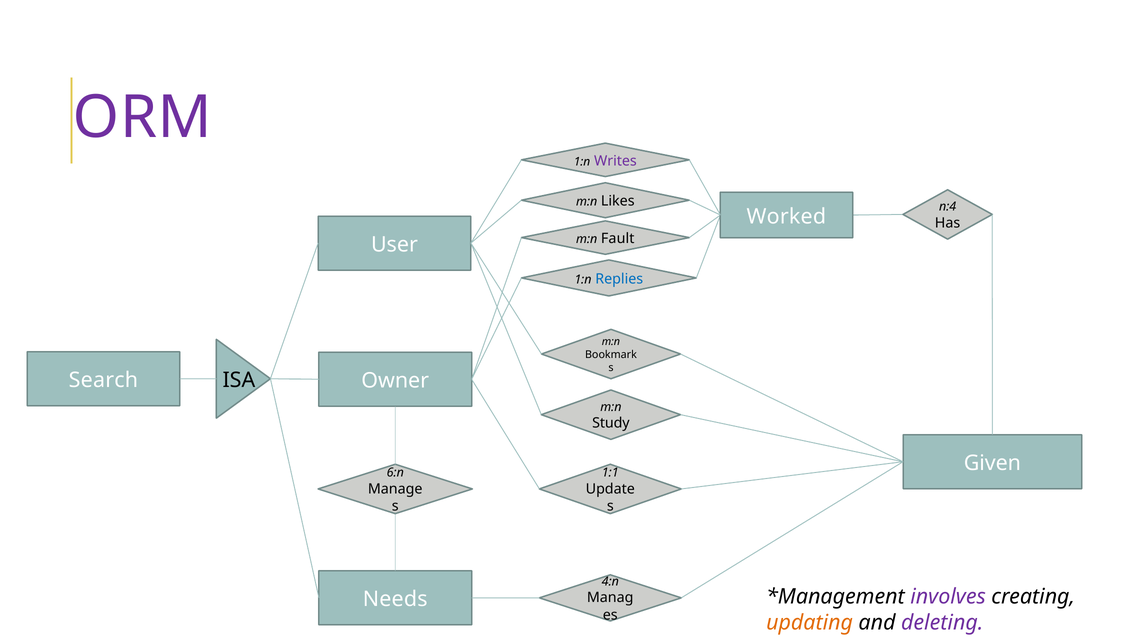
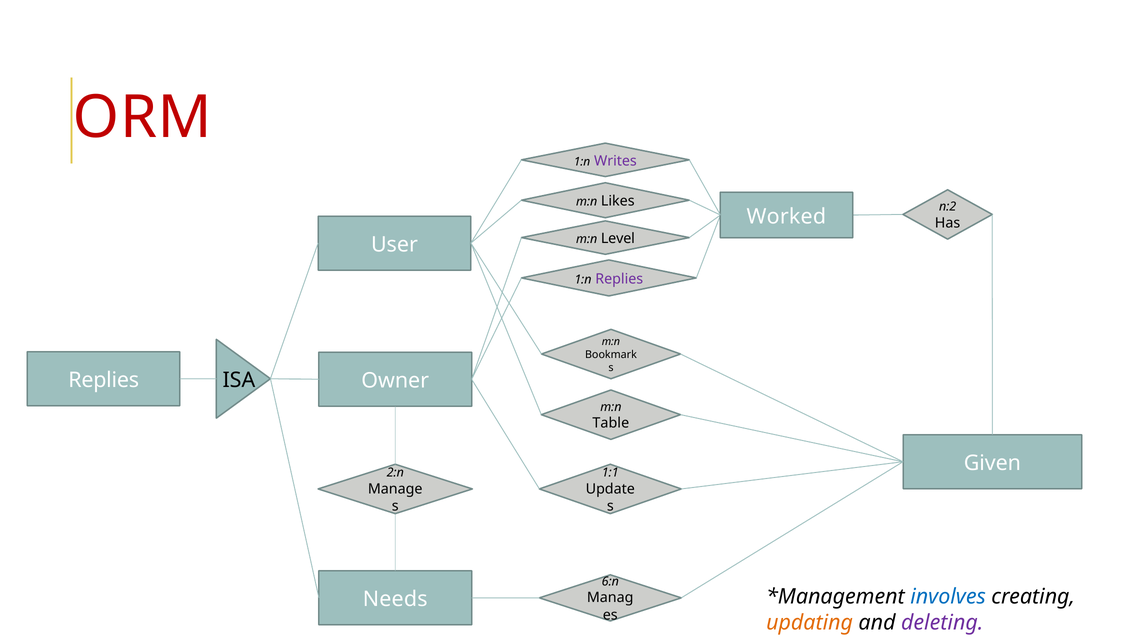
ORM colour: purple -> red
n:4: n:4 -> n:2
Fault: Fault -> Level
Replies at (619, 279) colour: blue -> purple
Search at (103, 380): Search -> Replies
Study: Study -> Table
6:n: 6:n -> 2:n
4:n: 4:n -> 6:n
involves colour: purple -> blue
